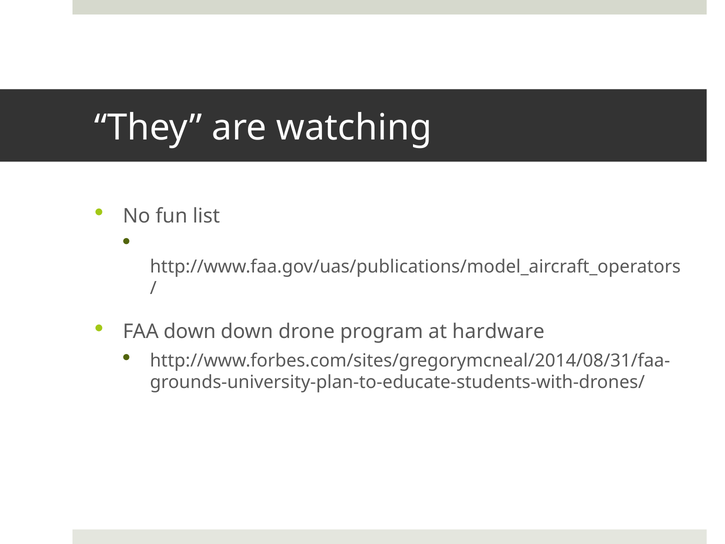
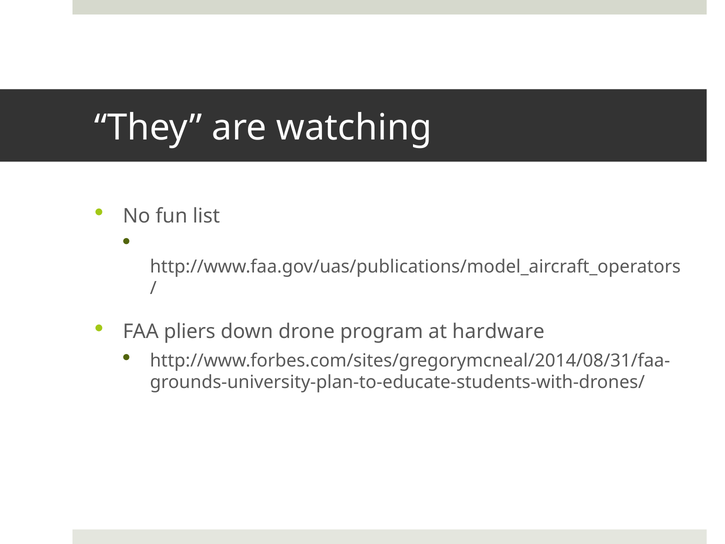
FAA down: down -> pliers
